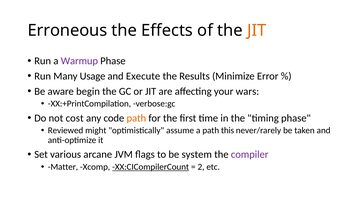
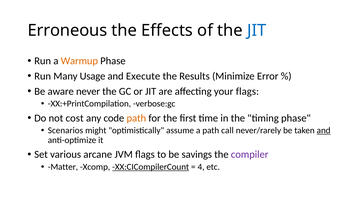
JIT at (257, 30) colour: orange -> blue
Warmup colour: purple -> orange
begin: begin -> never
your wars: wars -> flags
Reviewed: Reviewed -> Scenarios
this: this -> call
and at (324, 131) underline: none -> present
system: system -> savings
2: 2 -> 4
